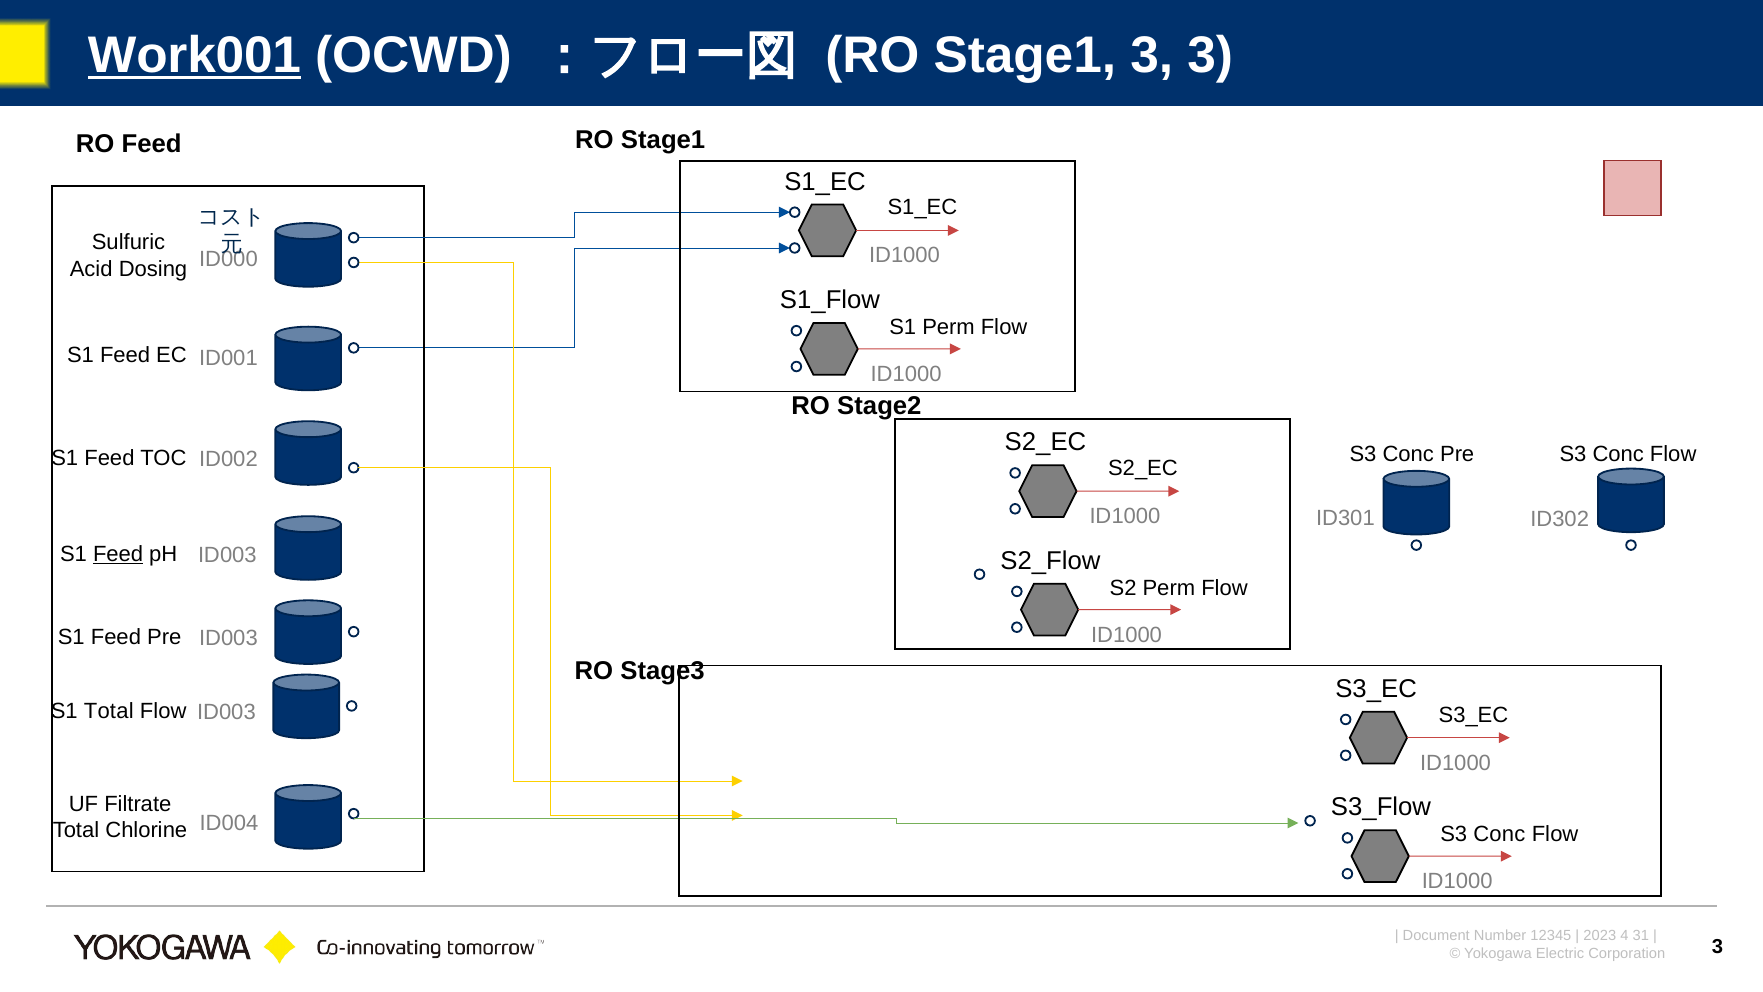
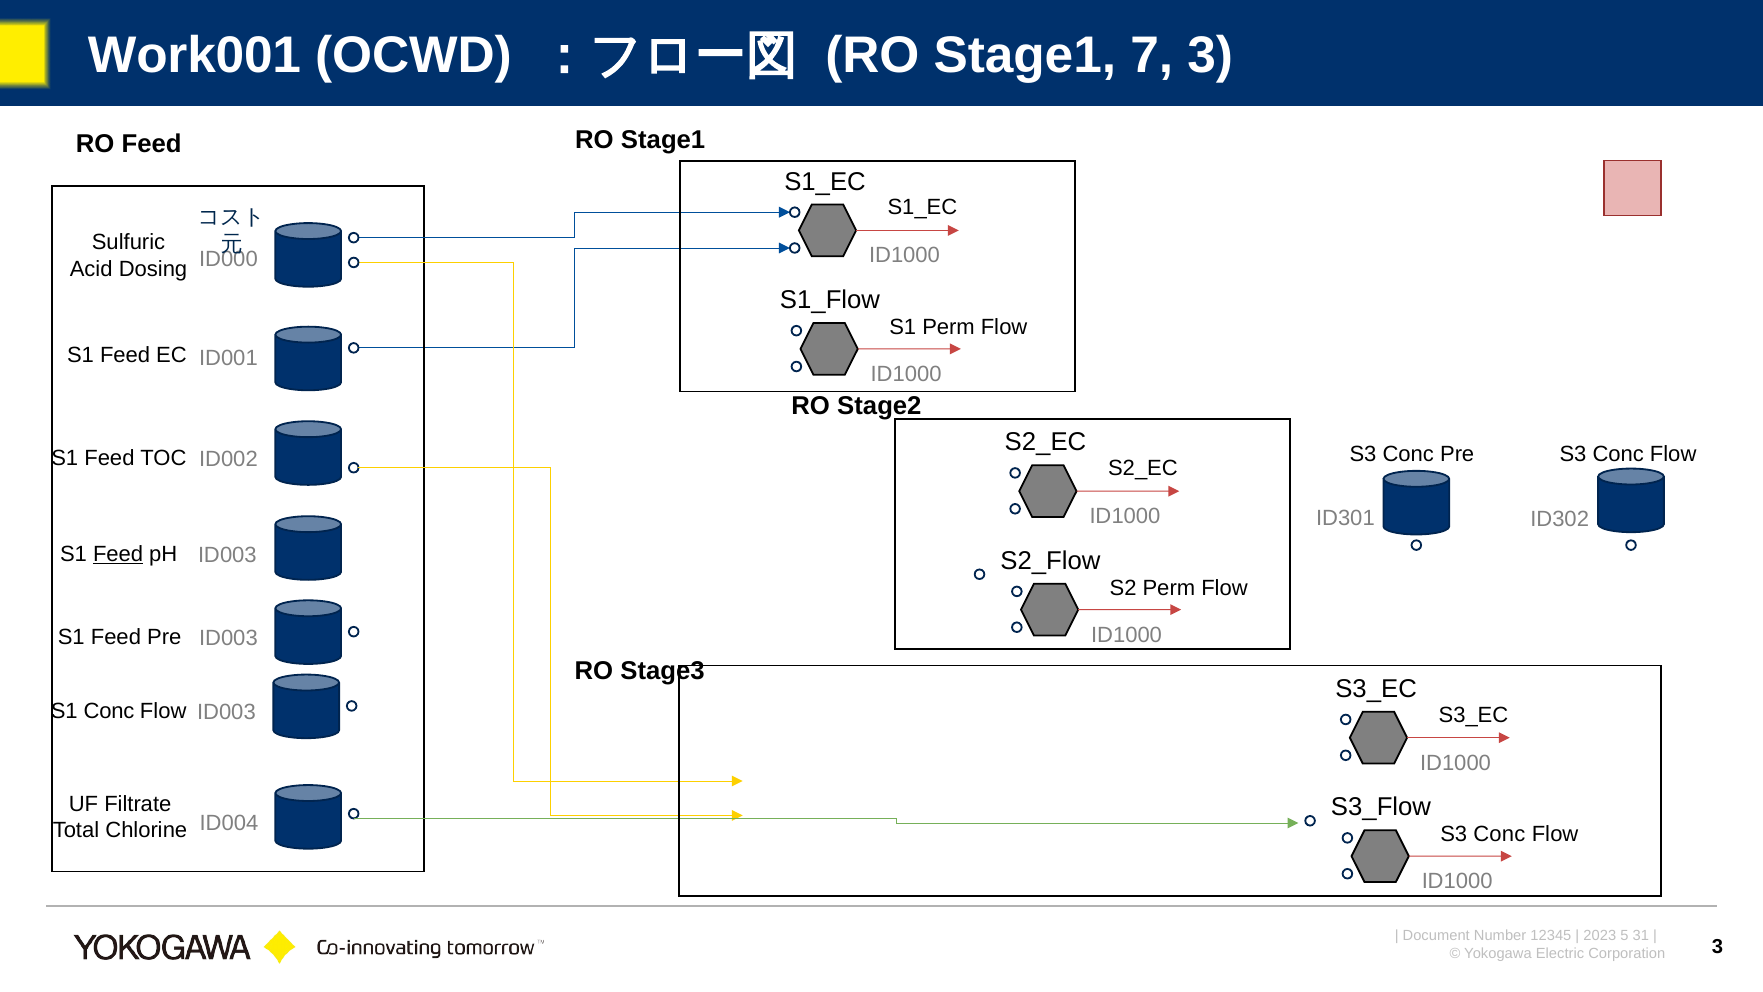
Work001 underline: present -> none
Stage1 3: 3 -> 7
S1 Total: Total -> Conc
4: 4 -> 5
